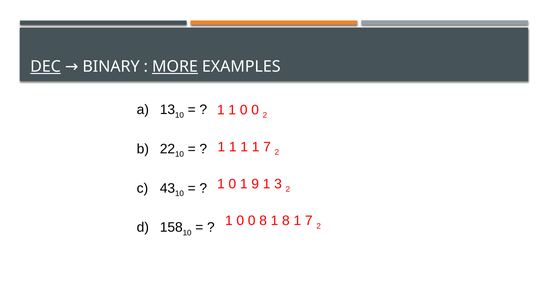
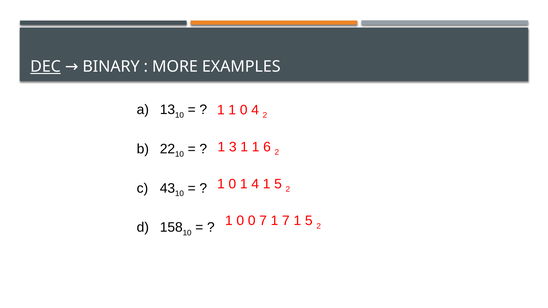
MORE underline: present -> none
1 1 0 0: 0 -> 4
1 at (233, 147): 1 -> 3
1 1 7: 7 -> 6
1 9: 9 -> 4
3 at (278, 184): 3 -> 5
0 8: 8 -> 7
1 8: 8 -> 7
7 at (309, 221): 7 -> 5
